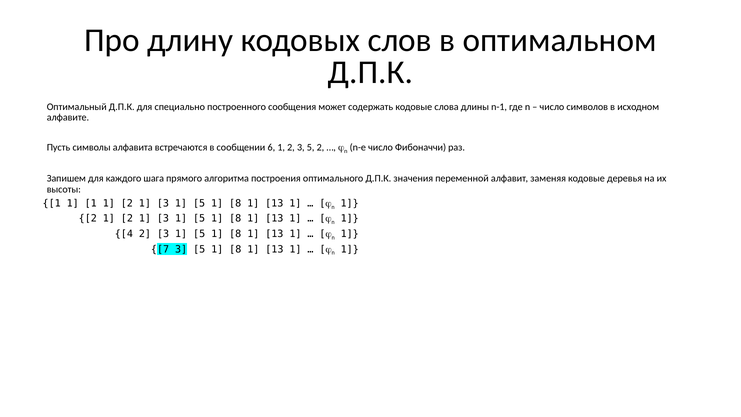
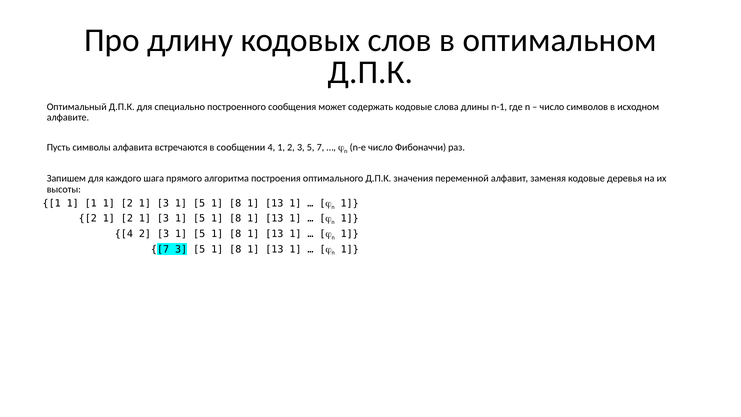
сообщении 6: 6 -> 4
5 2: 2 -> 7
